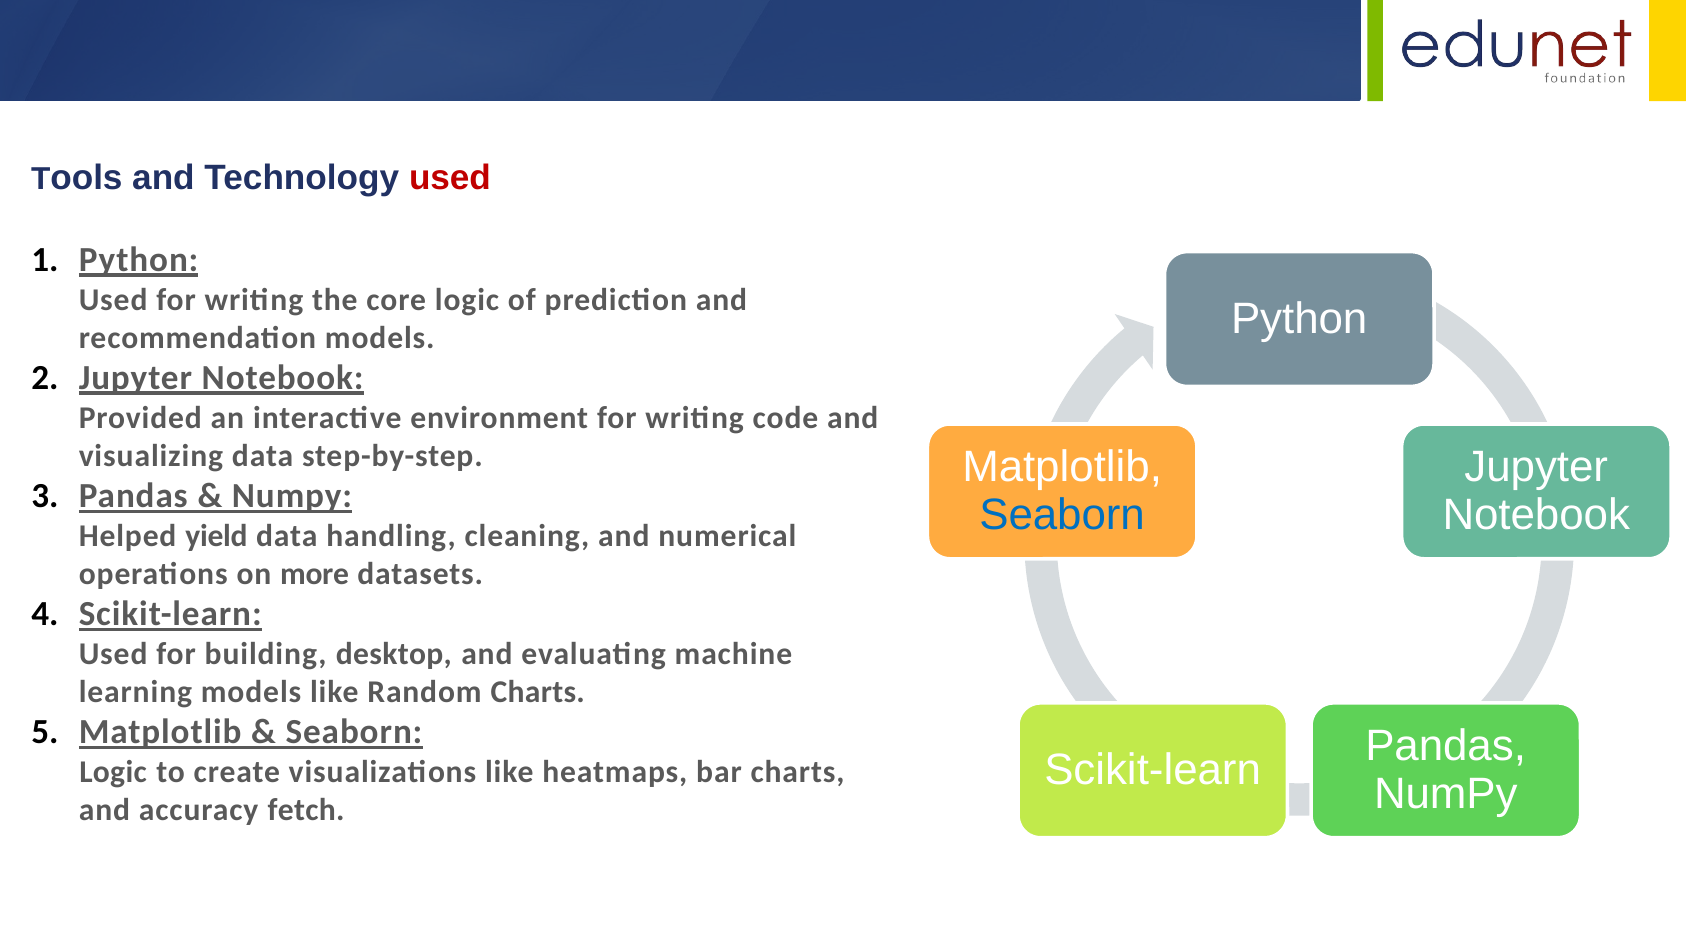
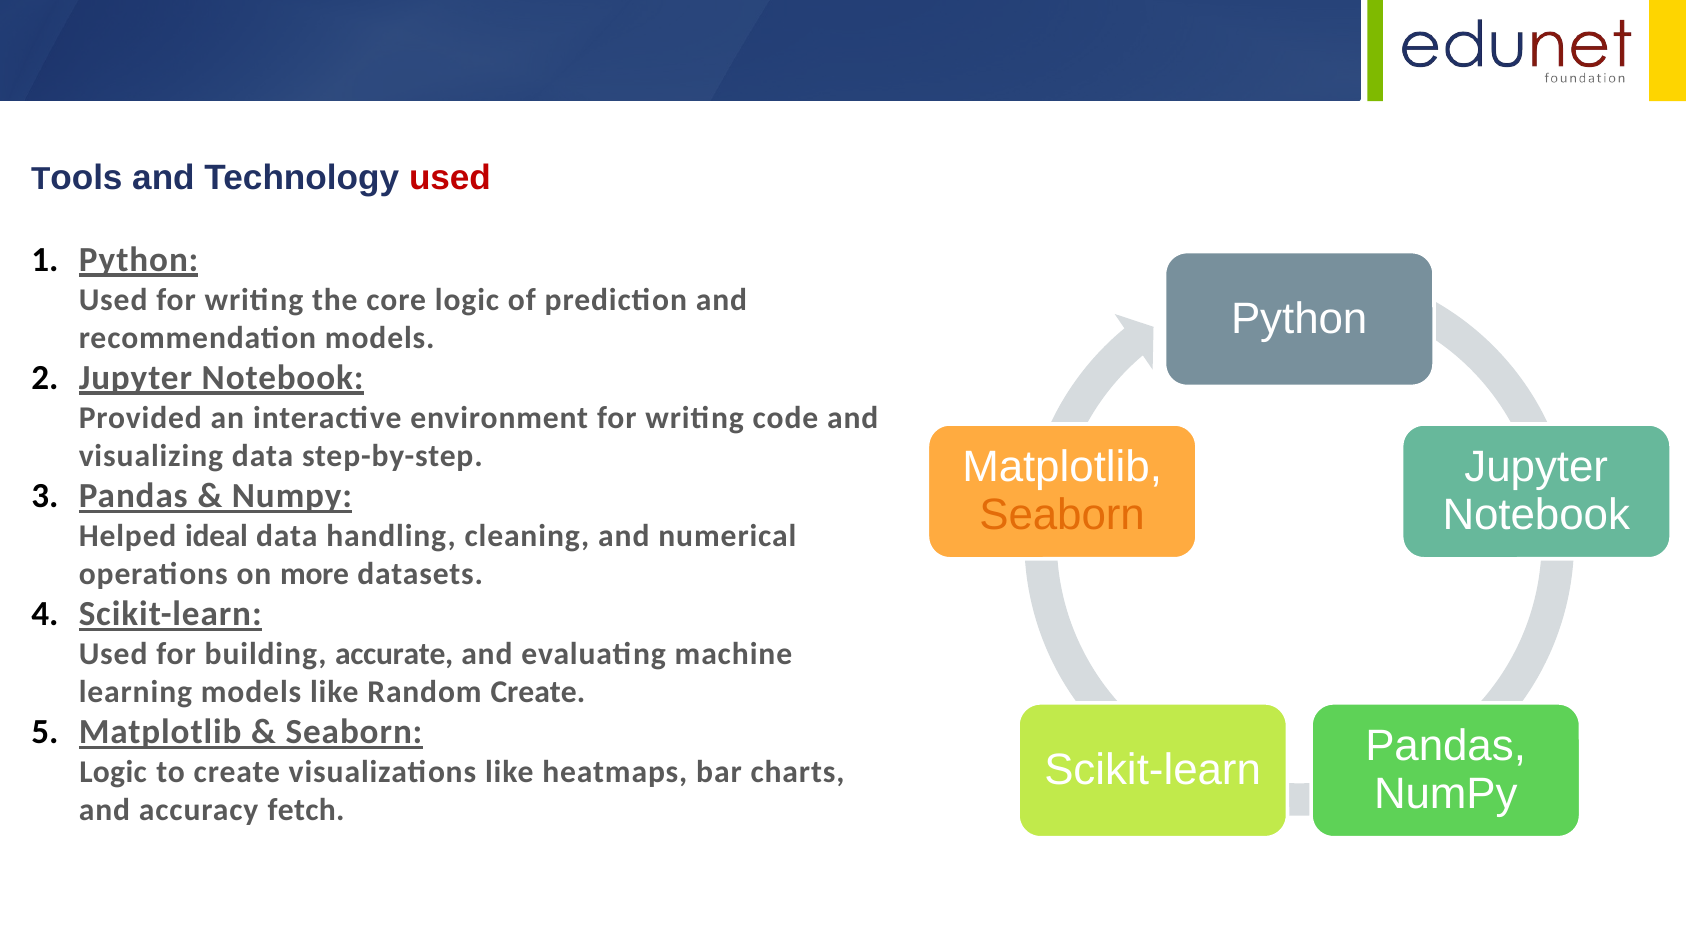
Seaborn at (1062, 514) colour: blue -> orange
yield: yield -> ideal
desktop: desktop -> accurate
Random Charts: Charts -> Create
